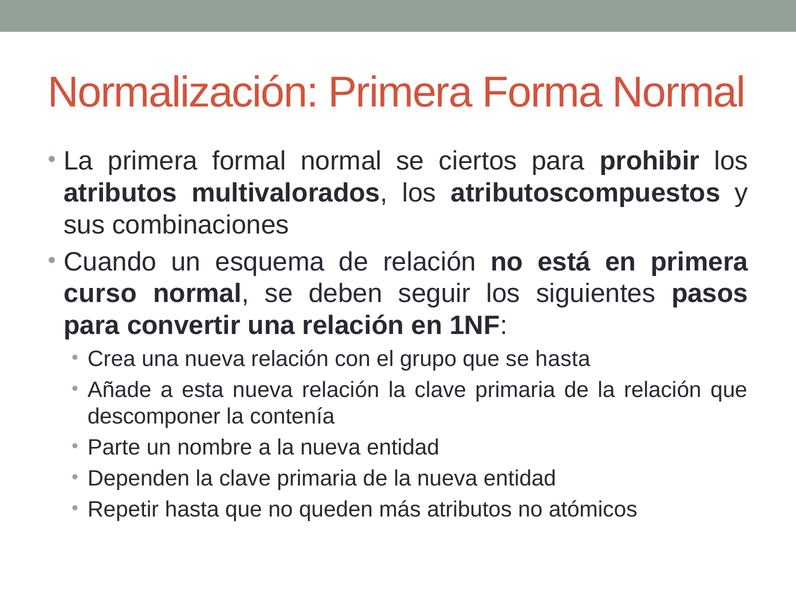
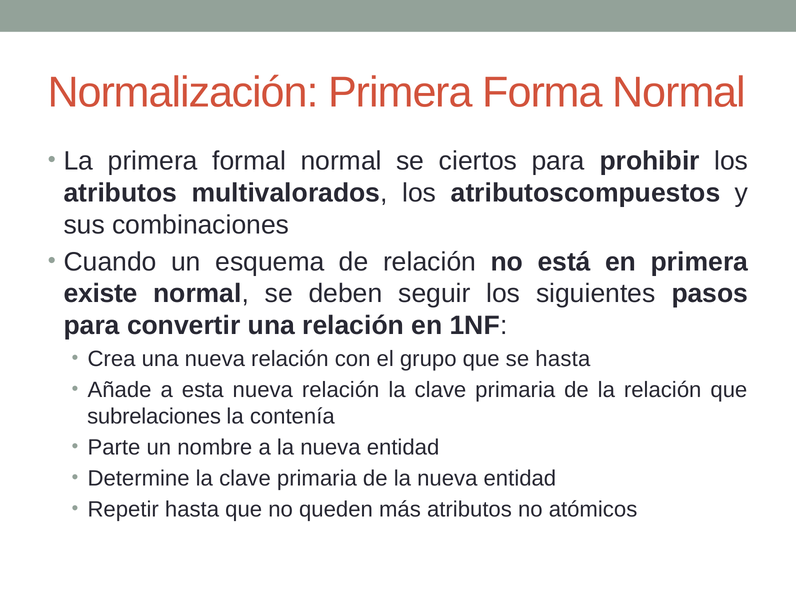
curso: curso -> existe
descomponer: descomponer -> subrelaciones
Dependen: Dependen -> Determine
